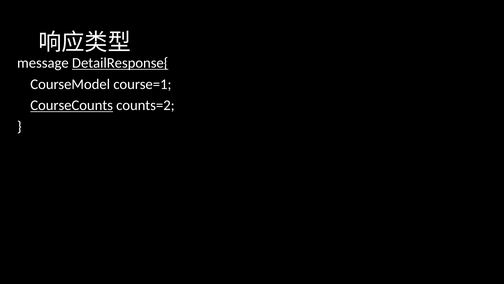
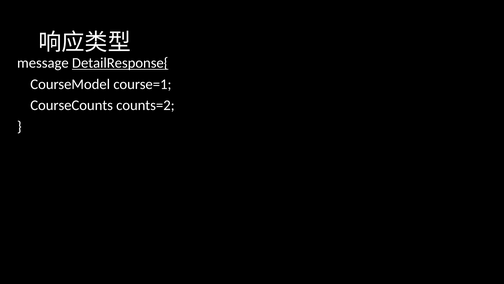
CourseCounts underline: present -> none
